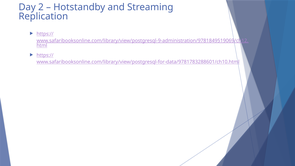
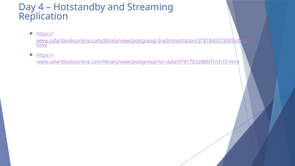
2: 2 -> 4
